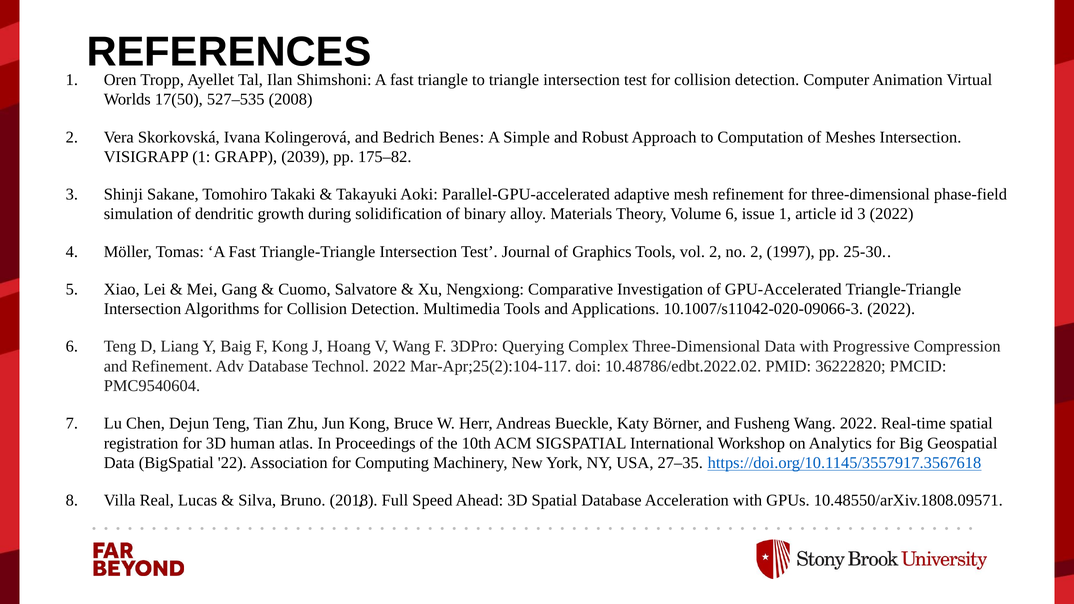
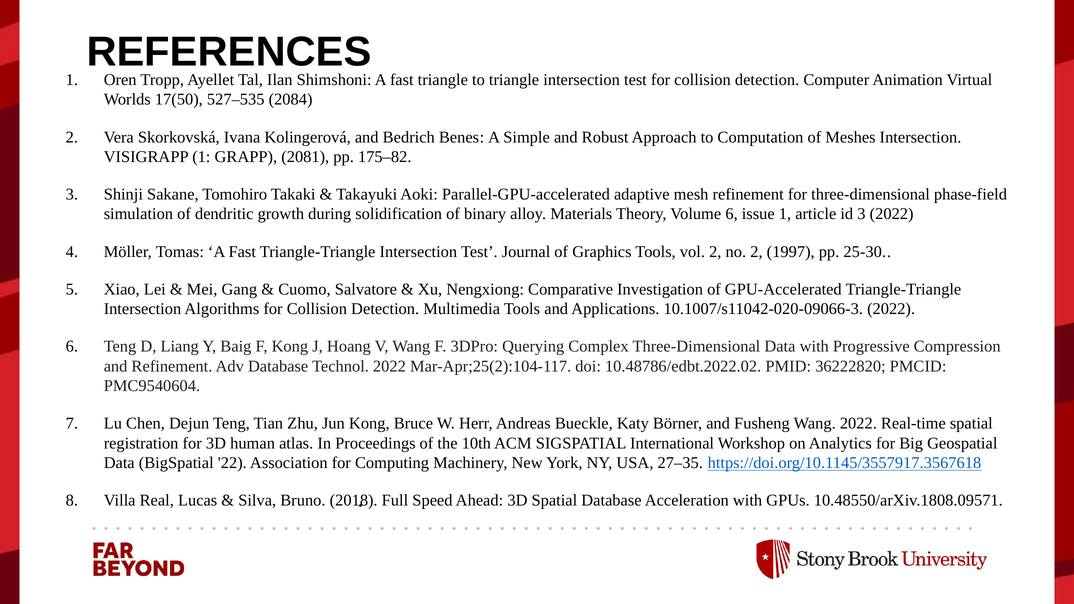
2008: 2008 -> 2084
2039: 2039 -> 2081
